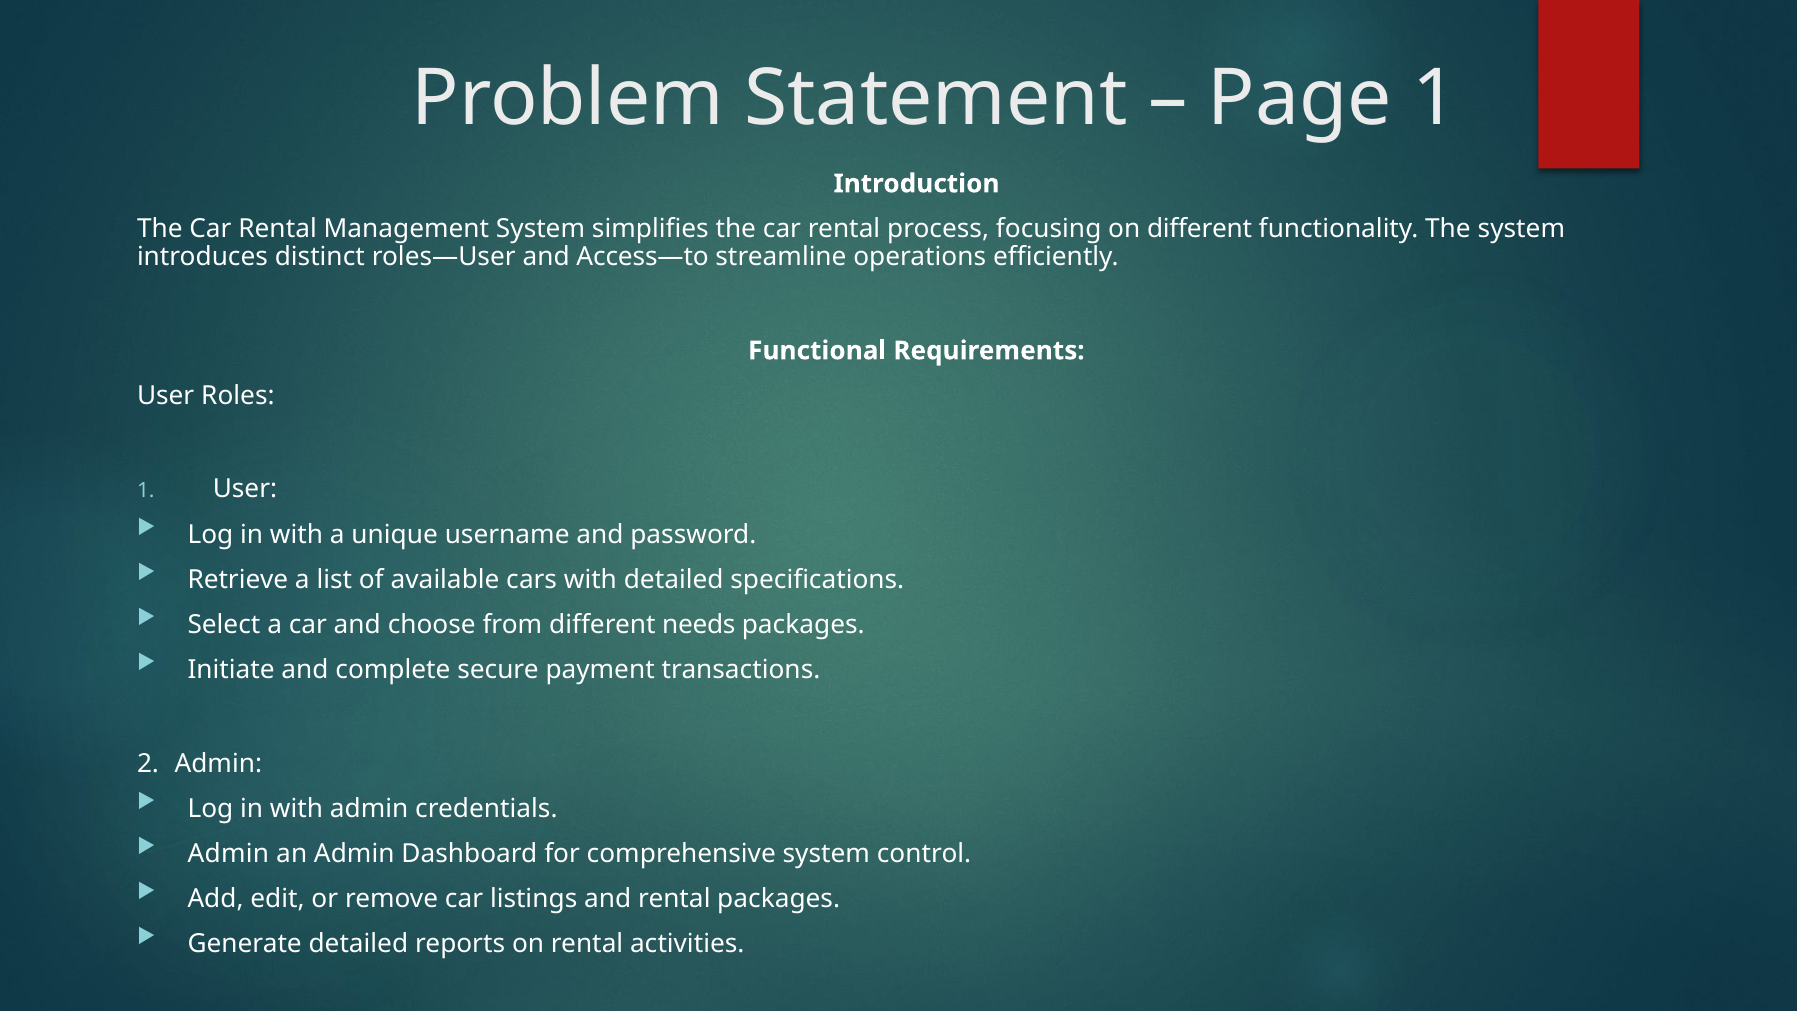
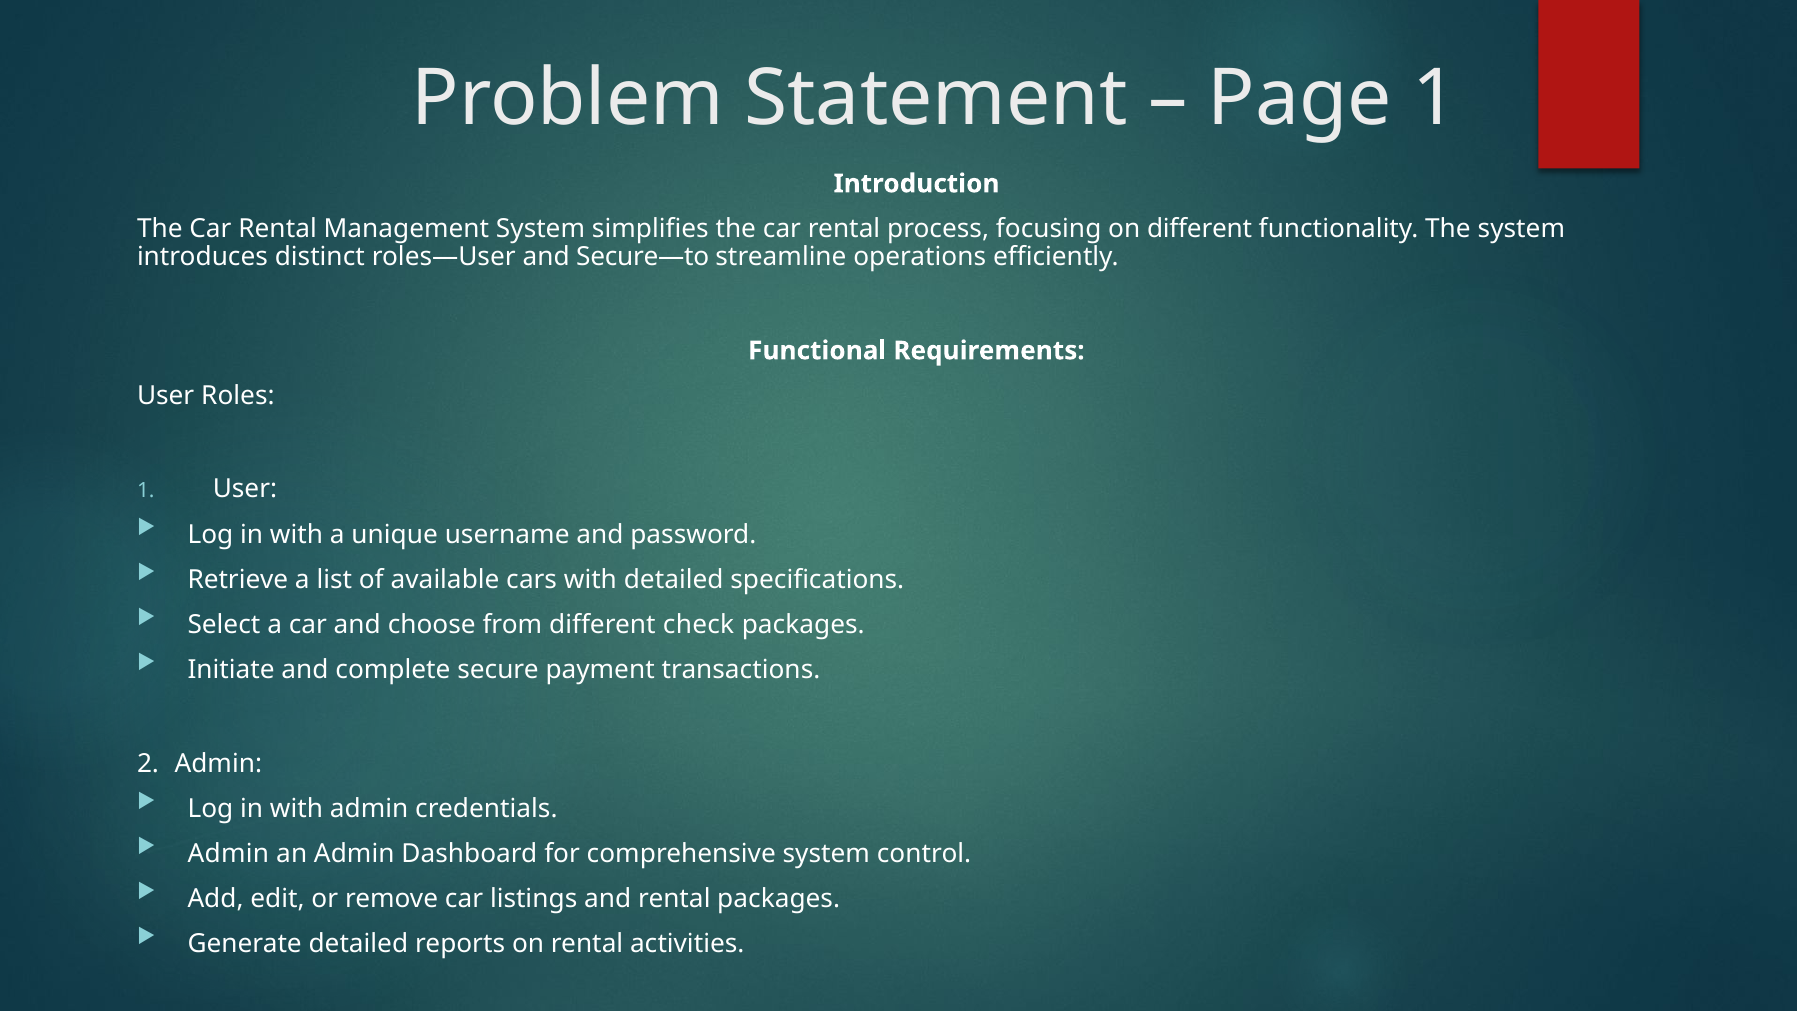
Access—to: Access—to -> Secure—to
needs: needs -> check
